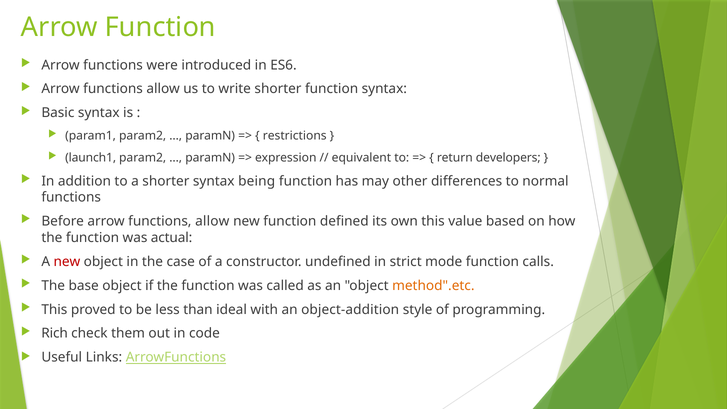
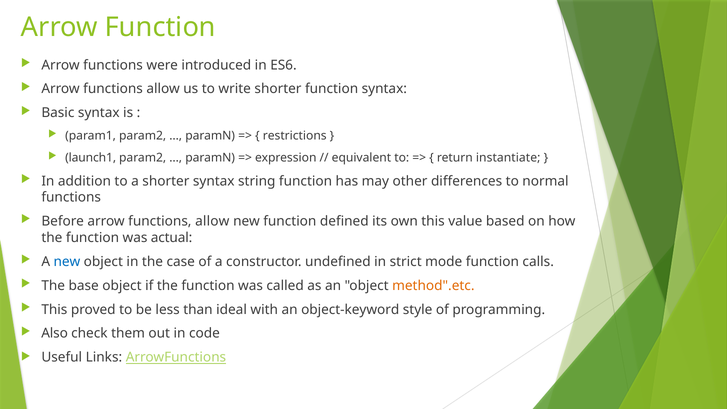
developers: developers -> instantiate
being: being -> string
new at (67, 262) colour: red -> blue
object-addition: object-addition -> object-keyword
Rich: Rich -> Also
